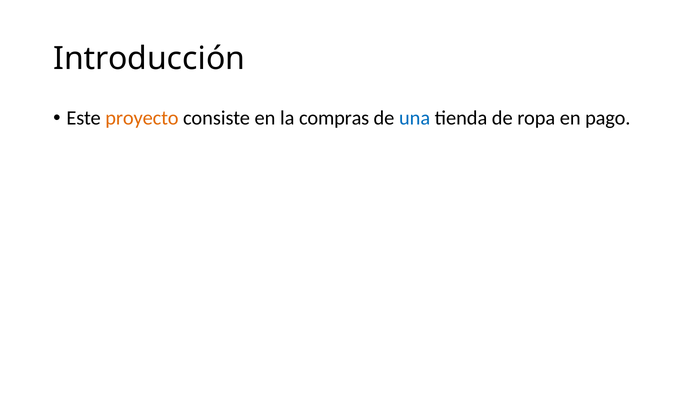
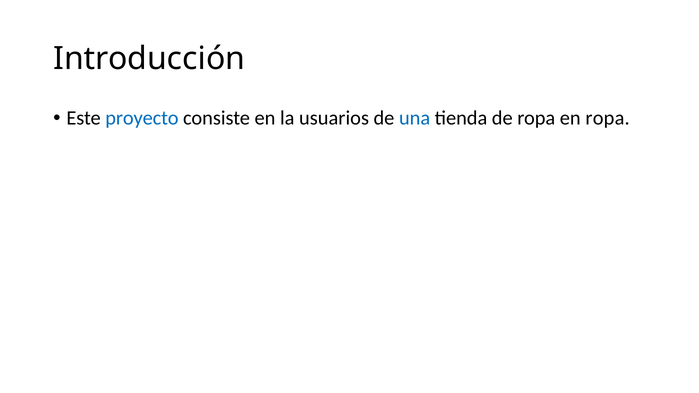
proyecto colour: orange -> blue
compras: compras -> usuarios
en pago: pago -> ropa
